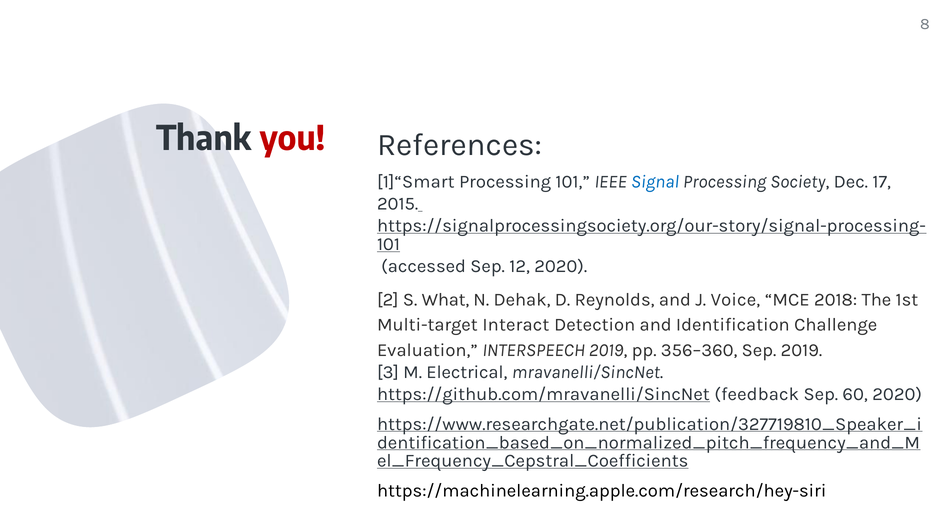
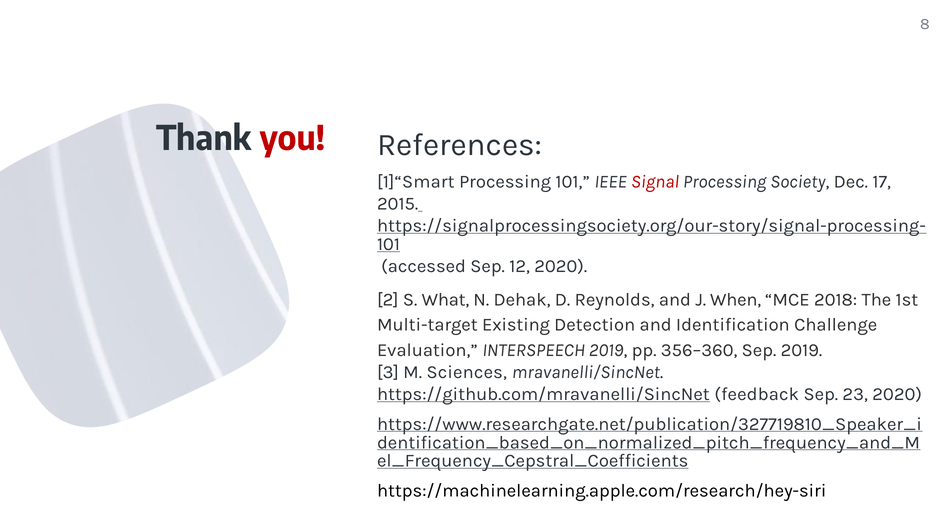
Signal colour: blue -> red
Voice: Voice -> When
Interact: Interact -> Existing
Electrical: Electrical -> Sciences
60: 60 -> 23
